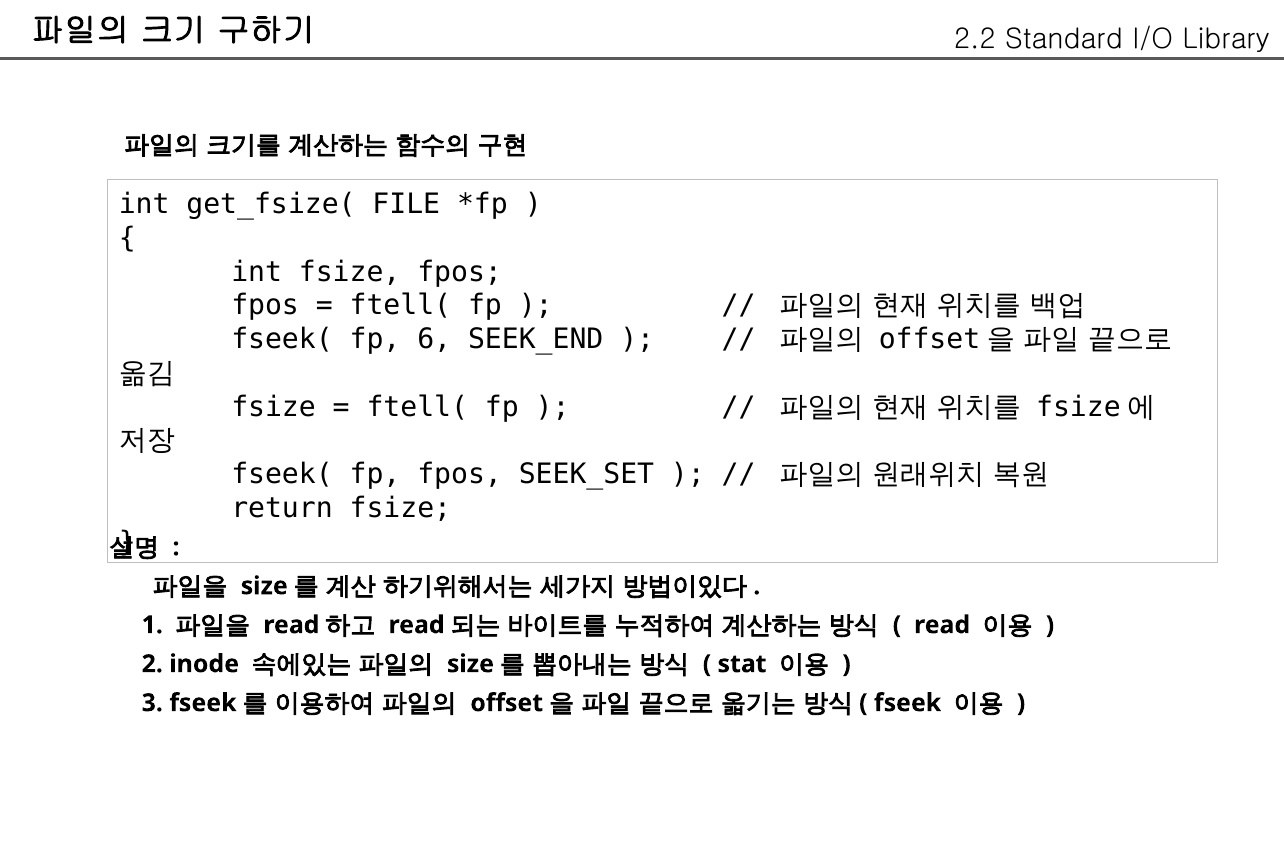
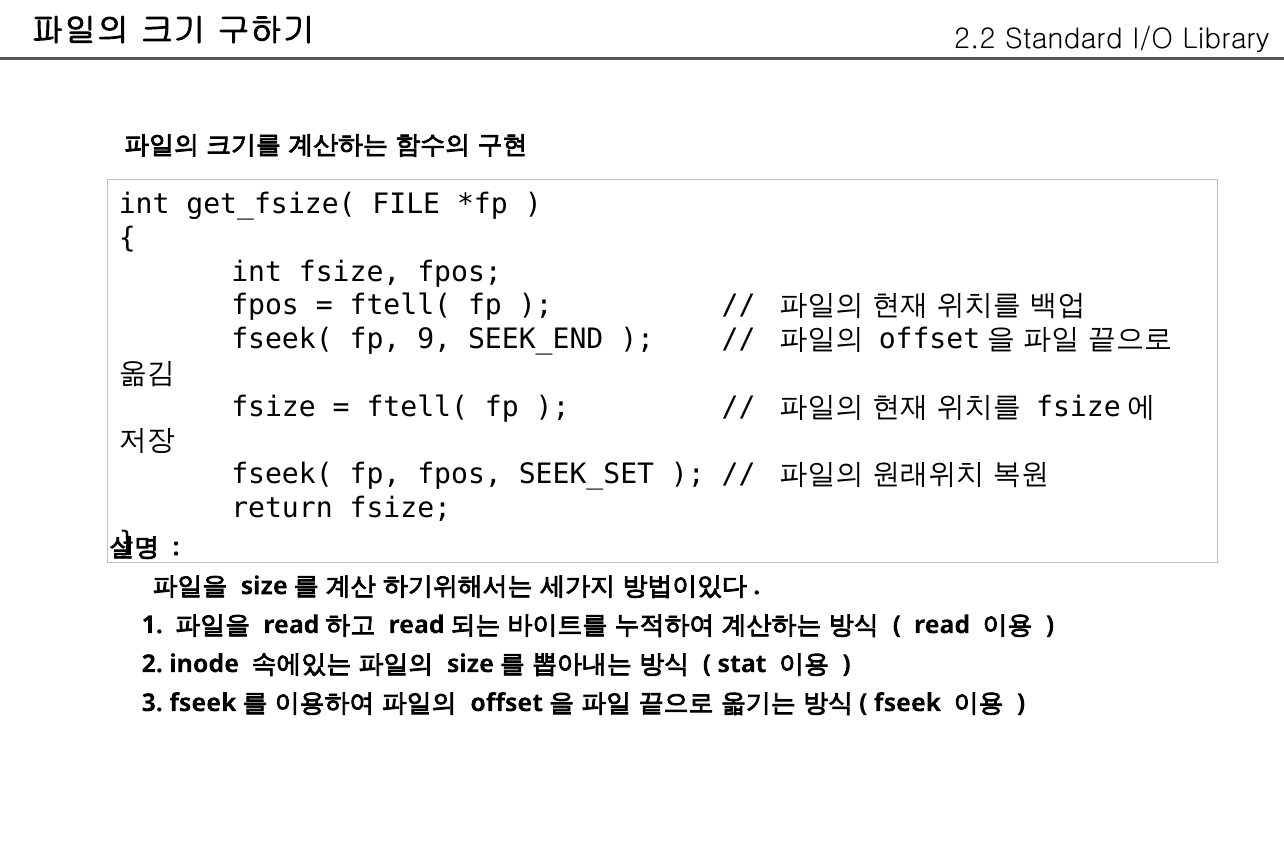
6: 6 -> 9
